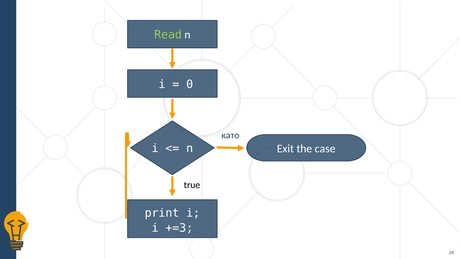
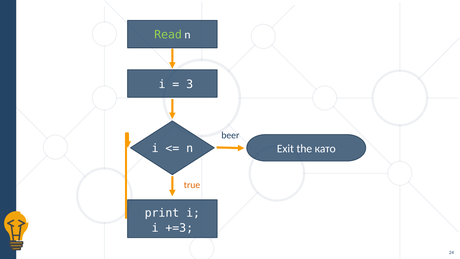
0: 0 -> 3
като: като -> beer
case: case -> като
true colour: black -> orange
